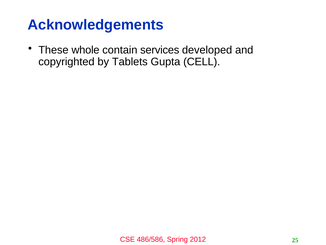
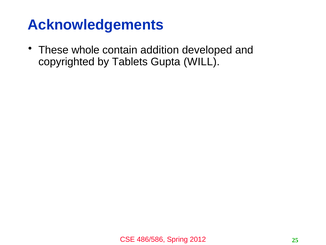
services: services -> addition
CELL: CELL -> WILL
